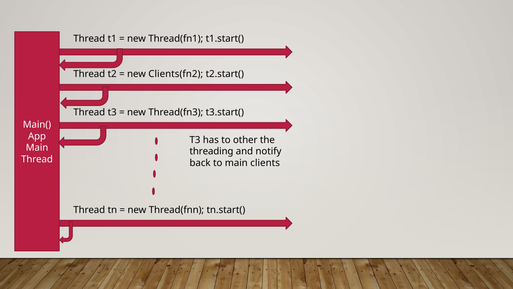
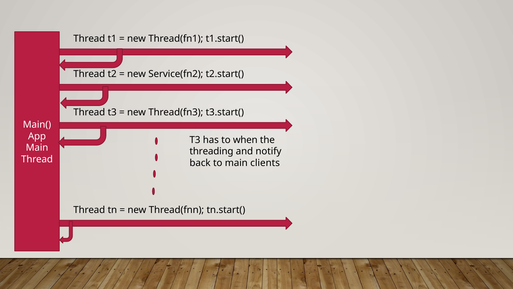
Clients(fn2: Clients(fn2 -> Service(fn2
other: other -> when
